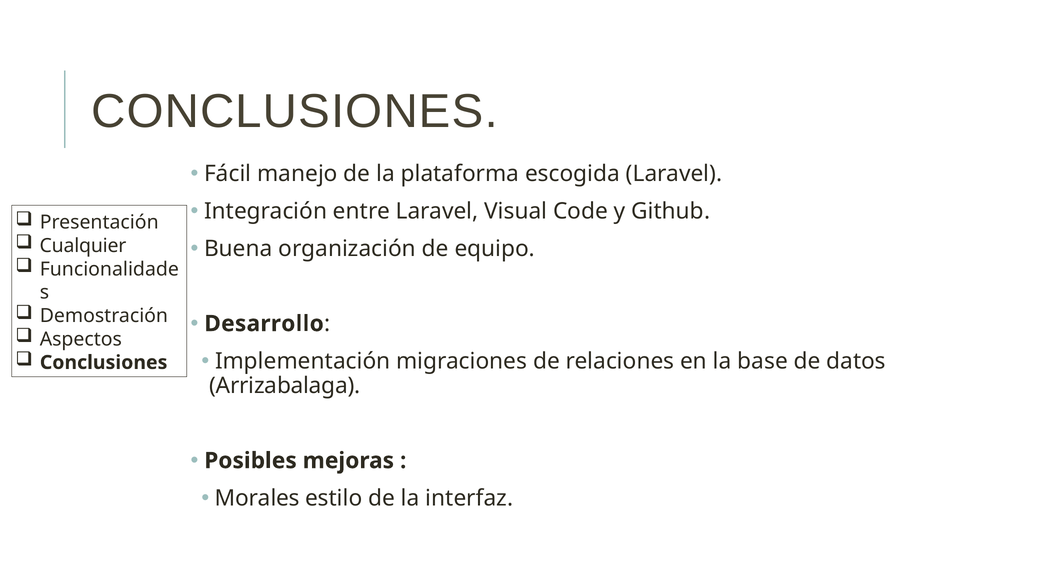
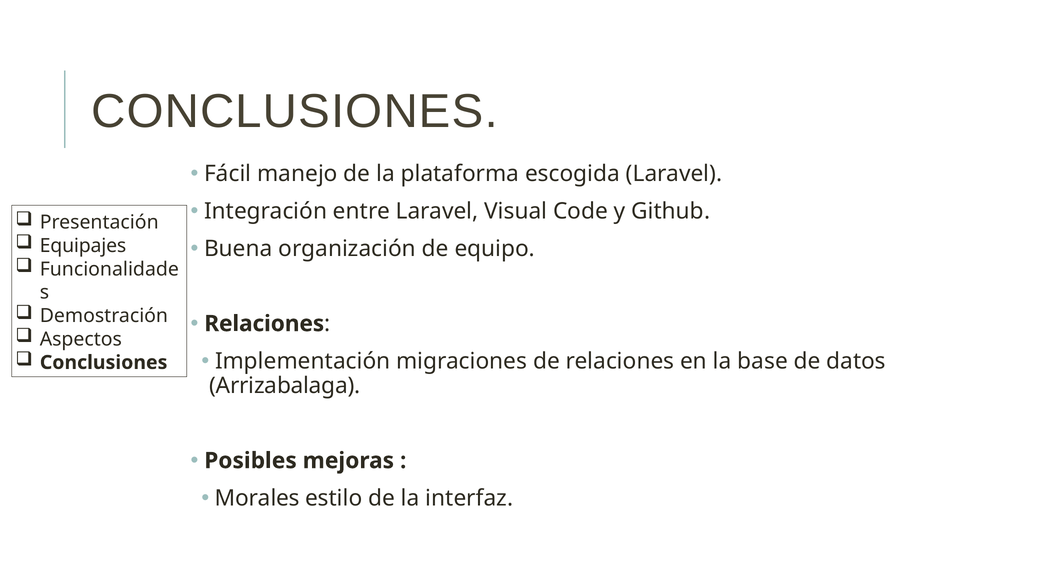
Cualquier: Cualquier -> Equipajes
Desarrollo at (264, 324): Desarrollo -> Relaciones
